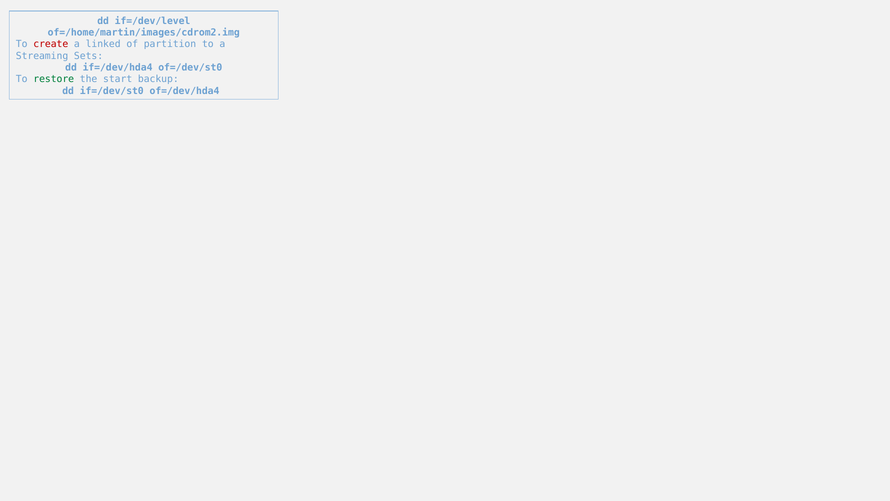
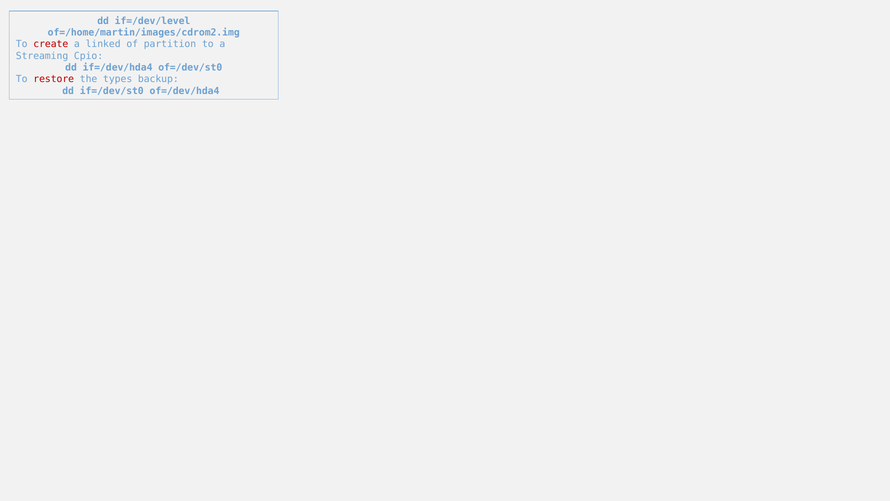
Sets: Sets -> Cpio
restore colour: green -> red
start: start -> types
